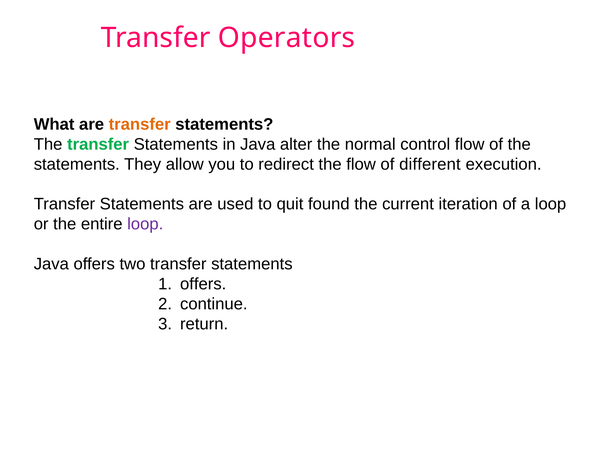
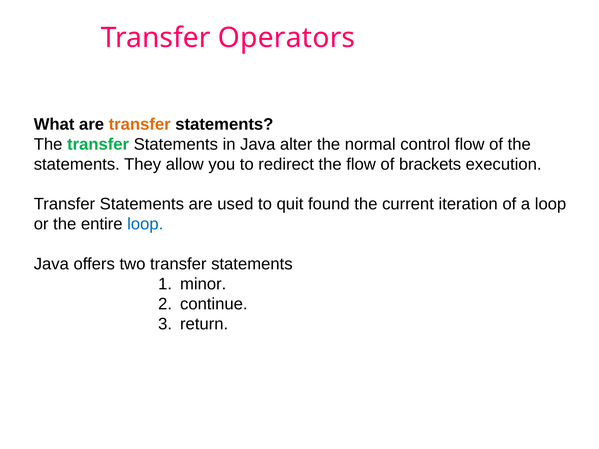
different: different -> brackets
loop at (145, 224) colour: purple -> blue
offers at (203, 284): offers -> minor
